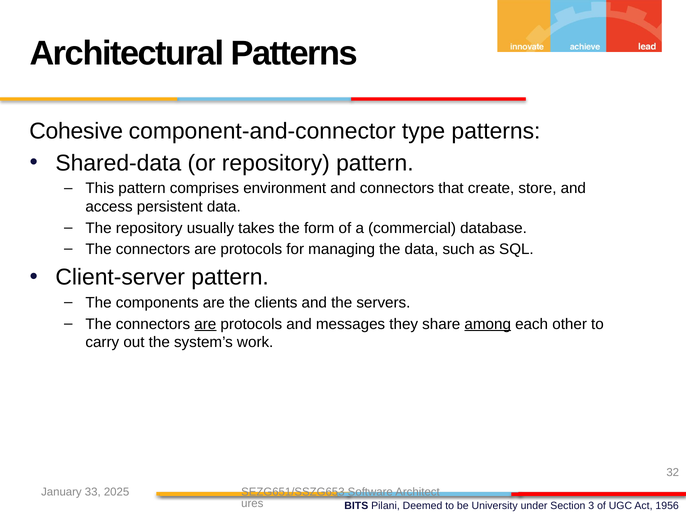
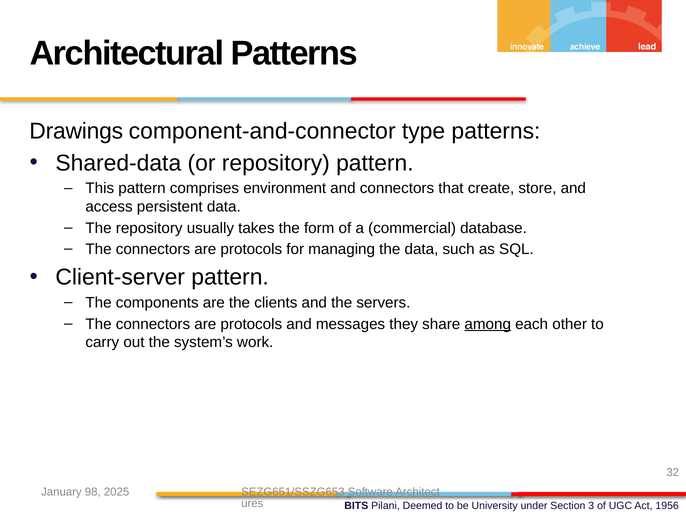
Cohesive: Cohesive -> Drawings
are at (205, 324) underline: present -> none
33: 33 -> 98
